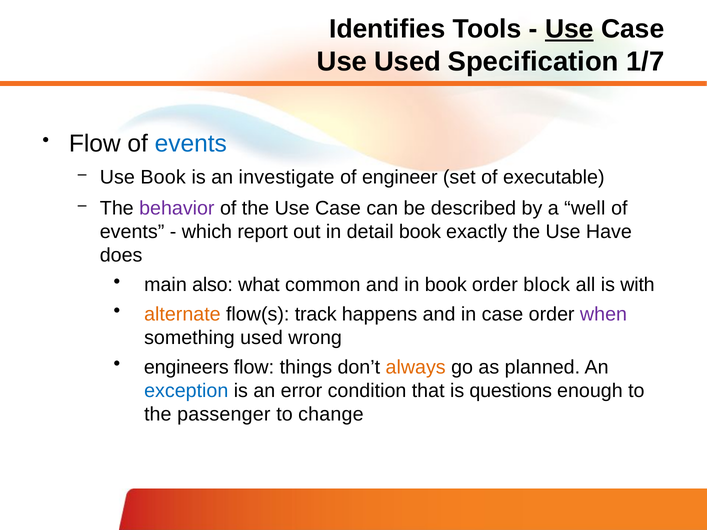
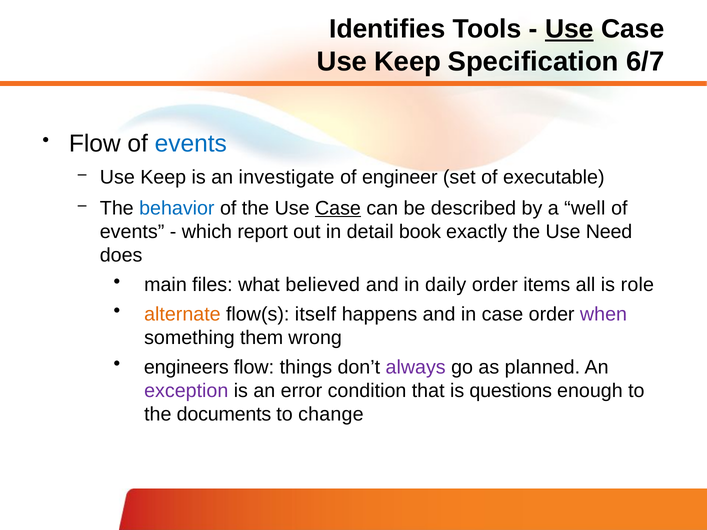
Used at (408, 62): Used -> Keep
1/7: 1/7 -> 6/7
Book at (163, 177): Book -> Keep
behavior colour: purple -> blue
Case at (338, 208) underline: none -> present
Have: Have -> Need
also: also -> files
common: common -> believed
in book: book -> daily
block: block -> items
with: with -> role
track: track -> itself
something used: used -> them
always colour: orange -> purple
exception colour: blue -> purple
passenger: passenger -> documents
